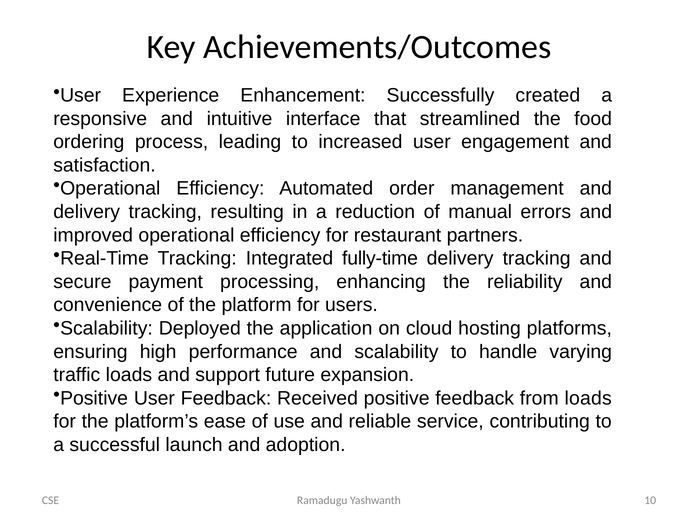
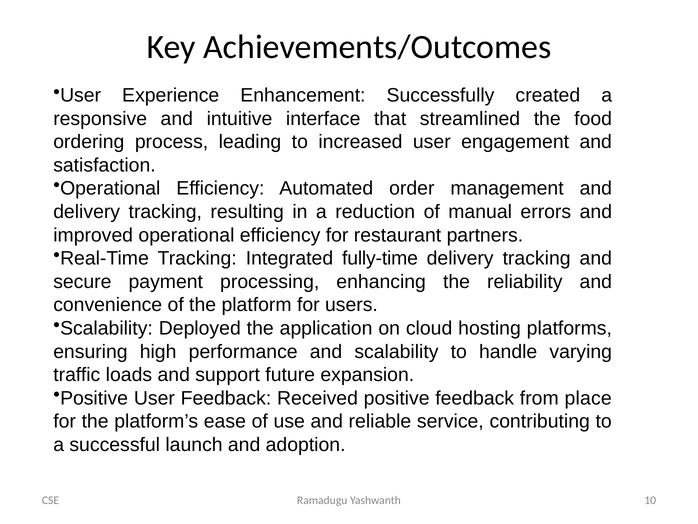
from loads: loads -> place
